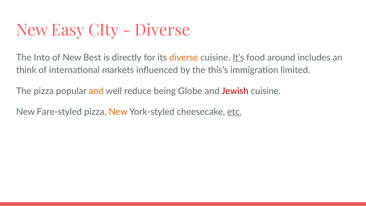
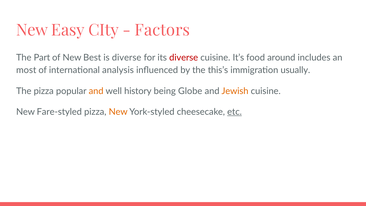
Diverse at (162, 30): Diverse -> Factors
Into: Into -> Part
is directly: directly -> diverse
diverse at (184, 58) colour: orange -> red
It’s underline: present -> none
think: think -> most
markets: markets -> analysis
limited: limited -> usually
reduce: reduce -> history
Jewish colour: red -> orange
